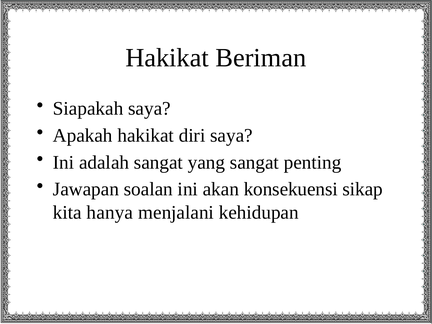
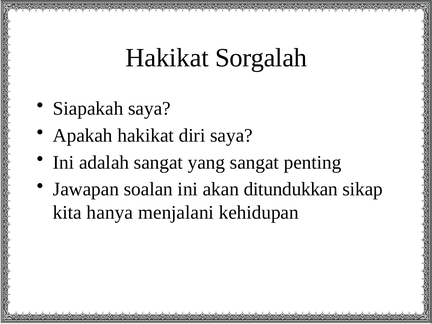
Beriman: Beriman -> Sorgalah
konsekuensi: konsekuensi -> ditundukkan
